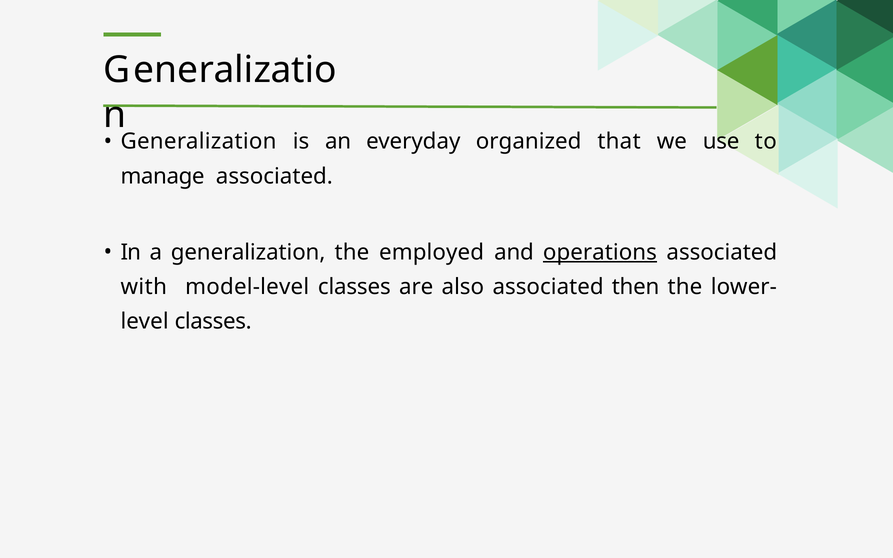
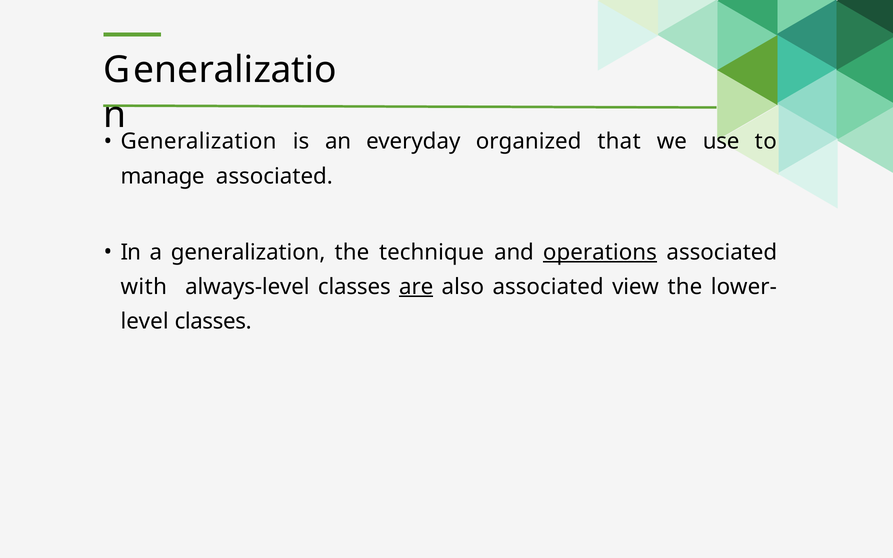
employed: employed -> technique
model-level: model-level -> always-level
are underline: none -> present
then: then -> view
